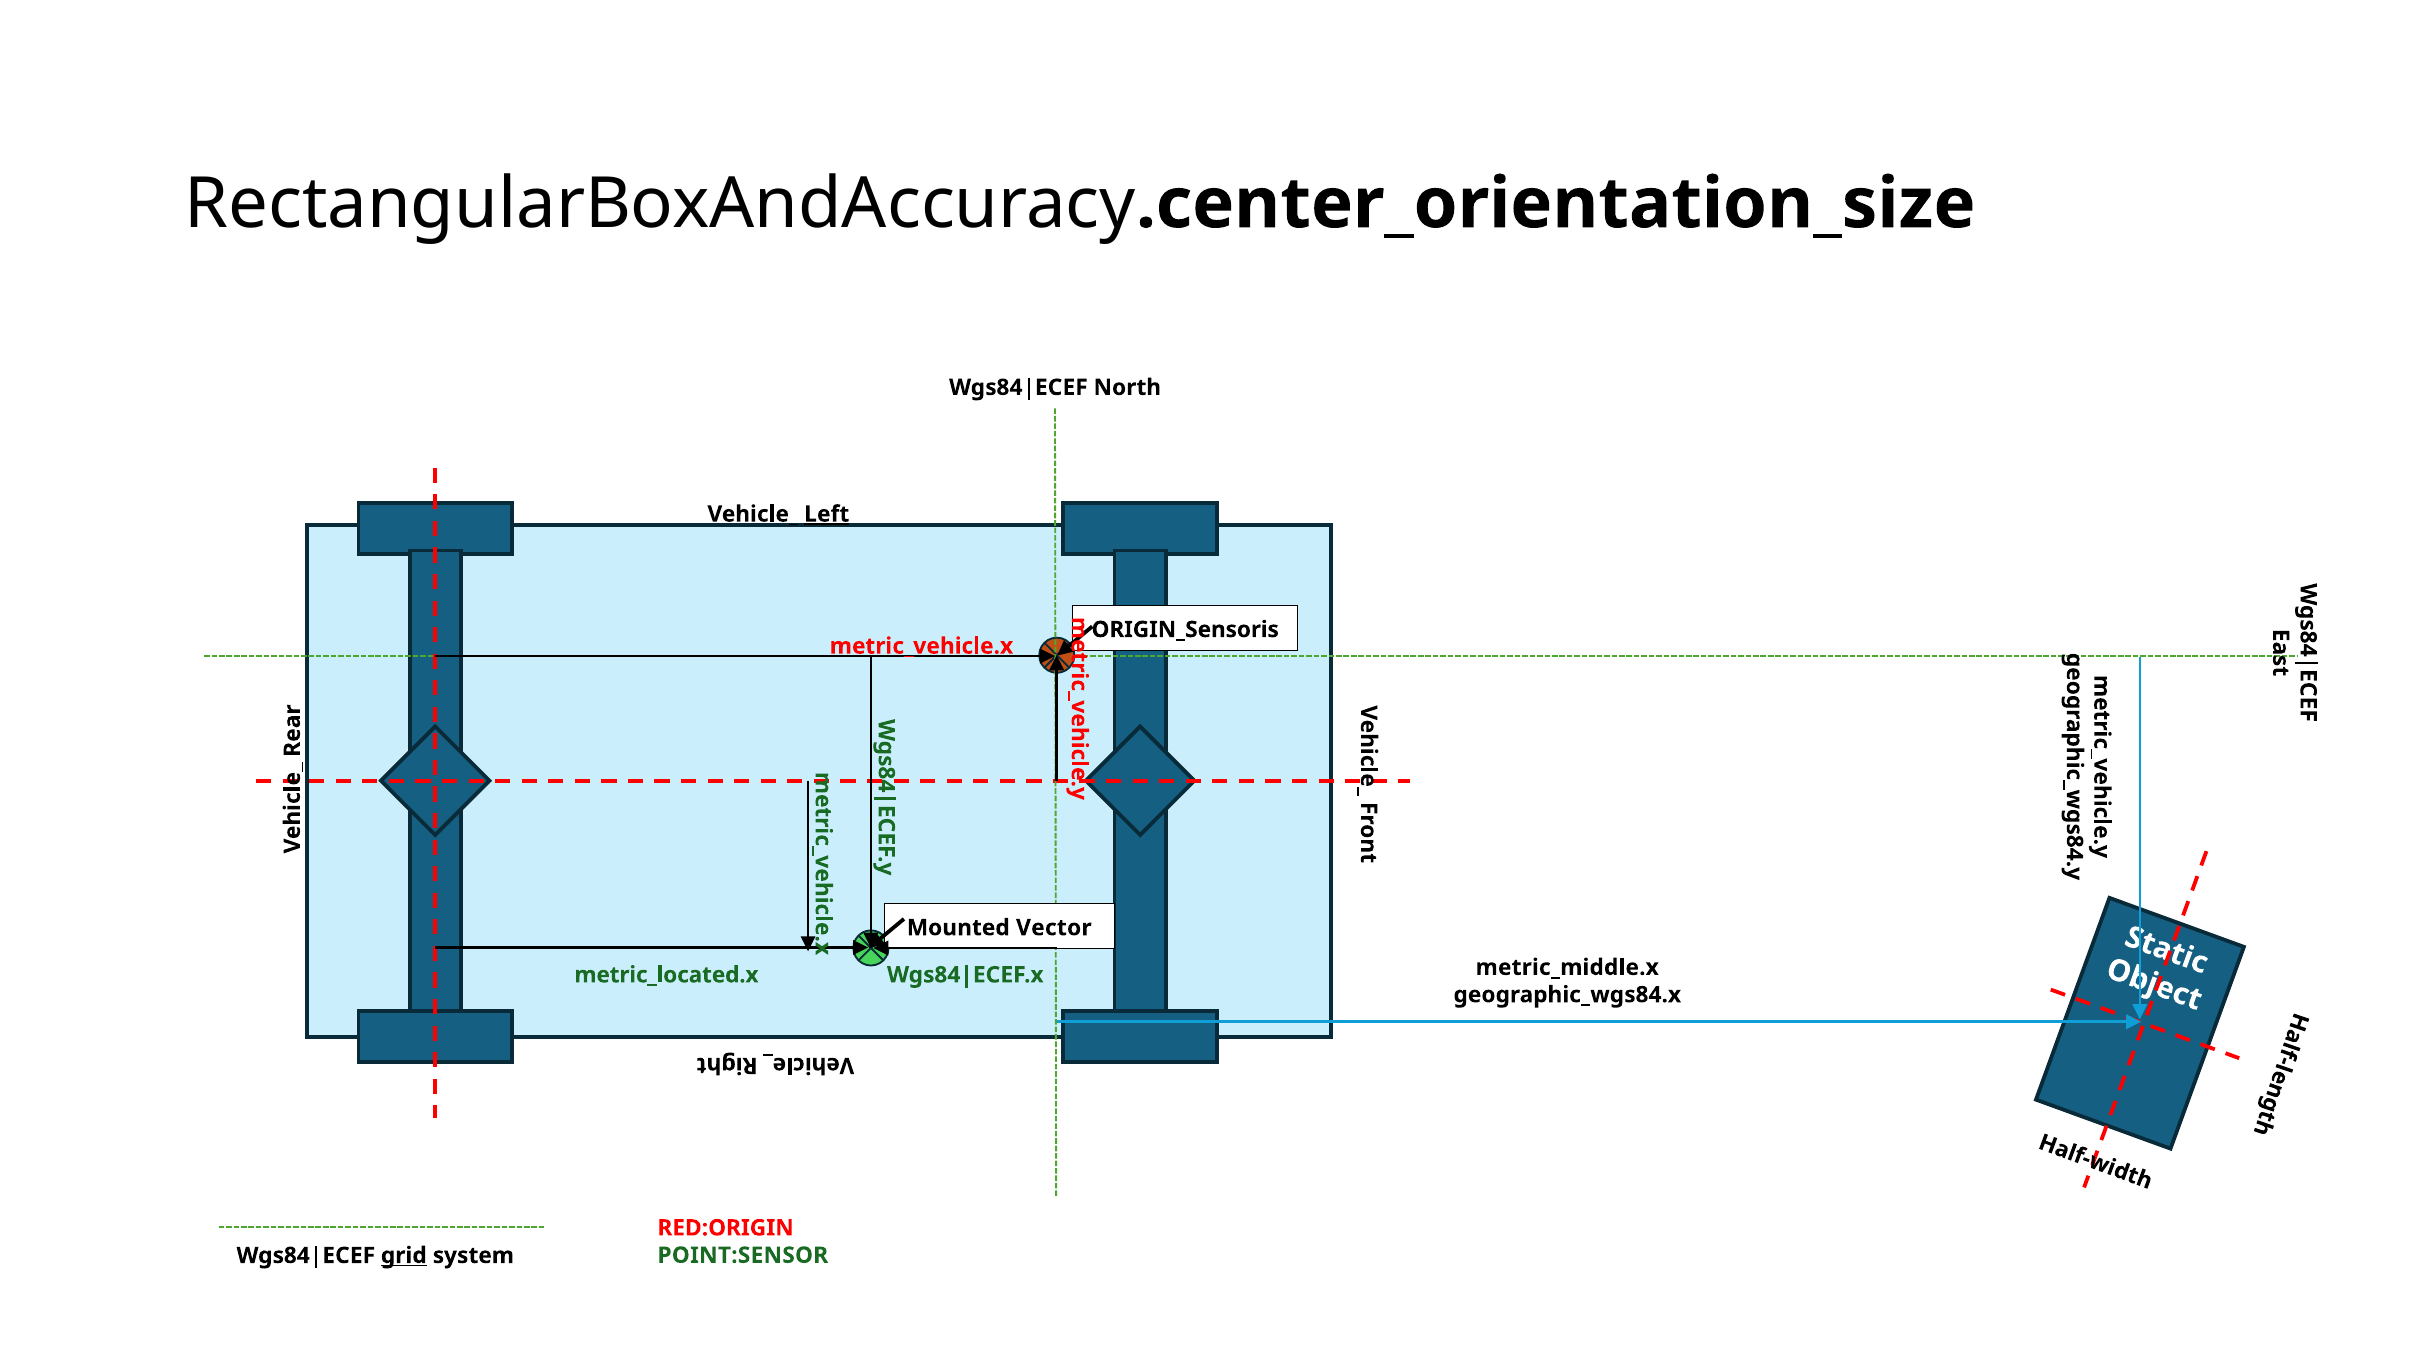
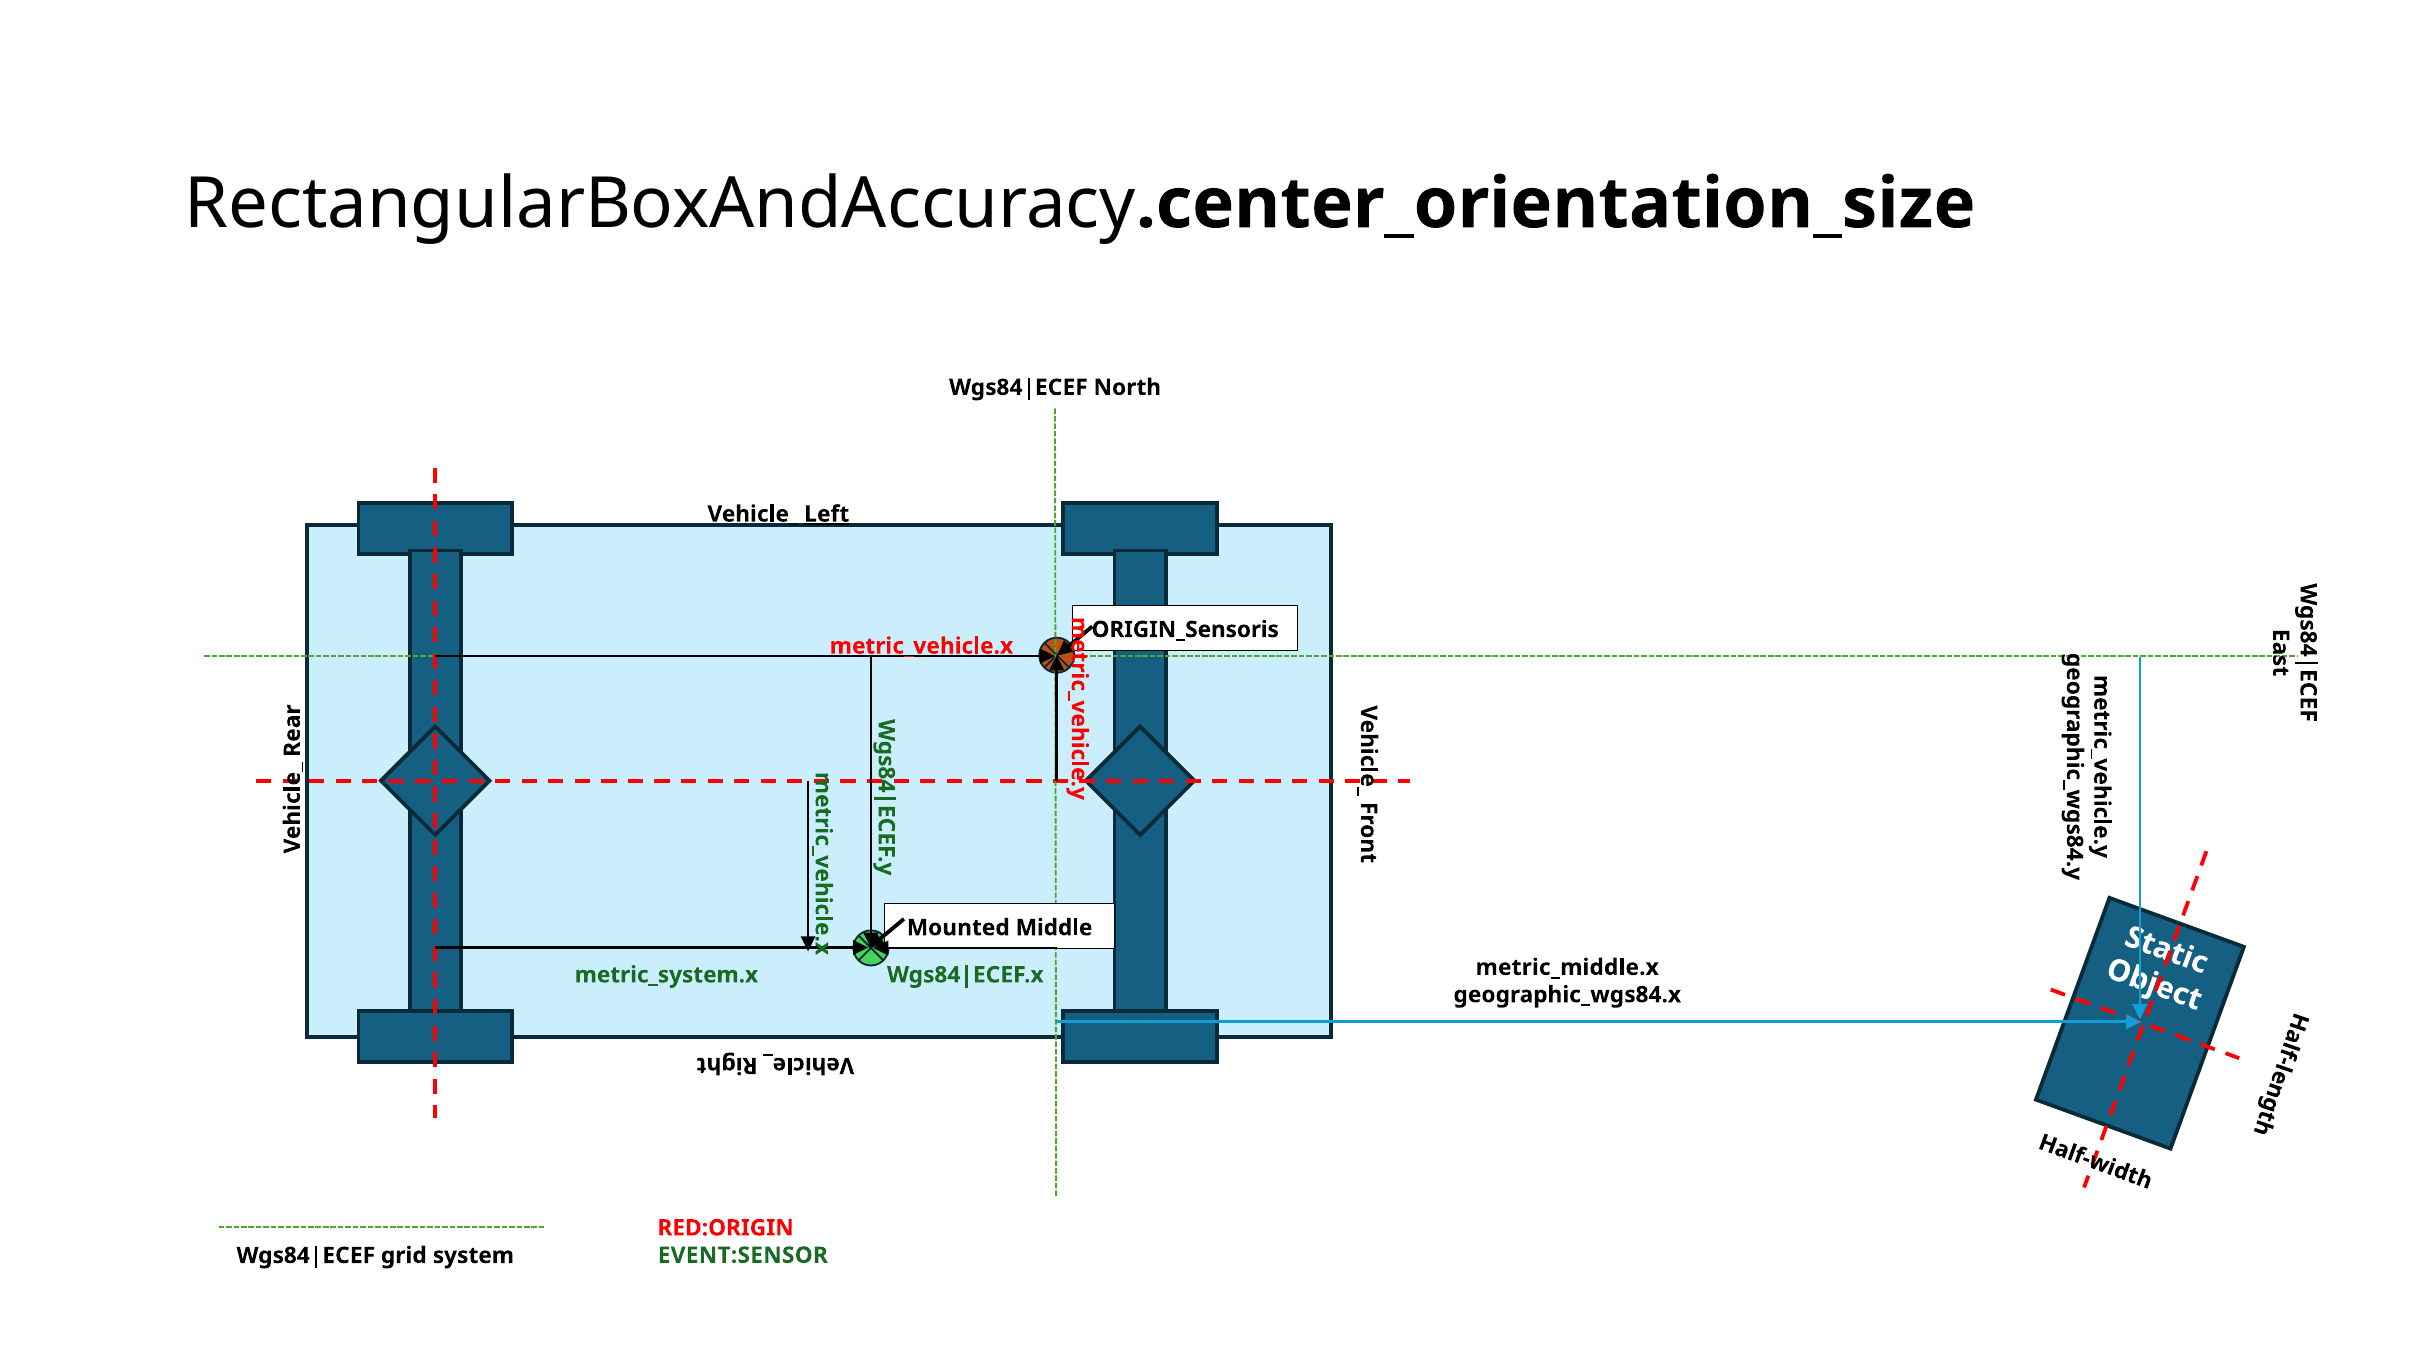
Vector: Vector -> Middle
metric_located.x: metric_located.x -> metric_system.x
POINT:SENSOR: POINT:SENSOR -> EVENT:SENSOR
grid underline: present -> none
